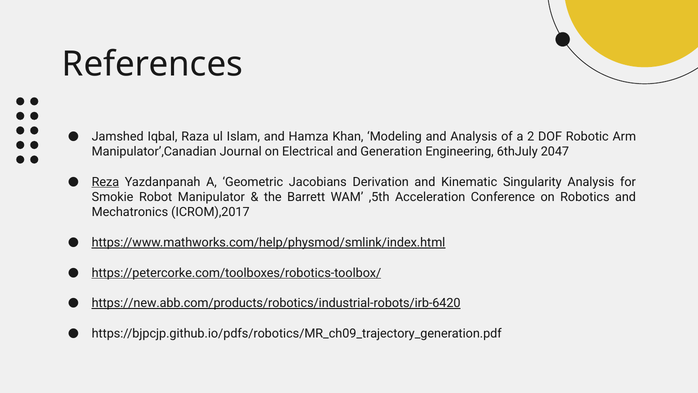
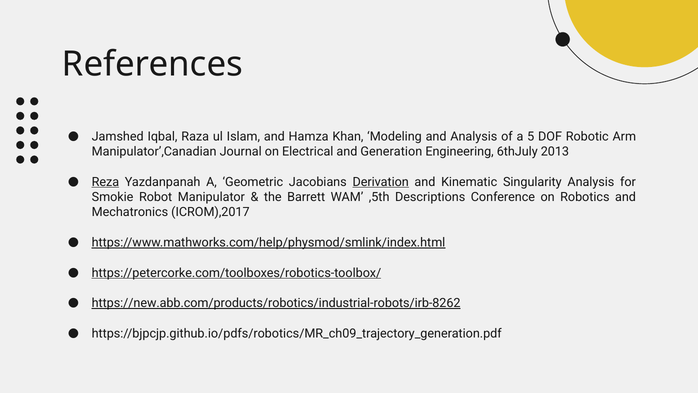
2: 2 -> 5
2047: 2047 -> 2013
Derivation underline: none -> present
Acceleration: Acceleration -> Descriptions
https://new.abb.com/products/robotics/industrial-robots/irb-6420: https://new.abb.com/products/robotics/industrial-robots/irb-6420 -> https://new.abb.com/products/robotics/industrial-robots/irb-8262
